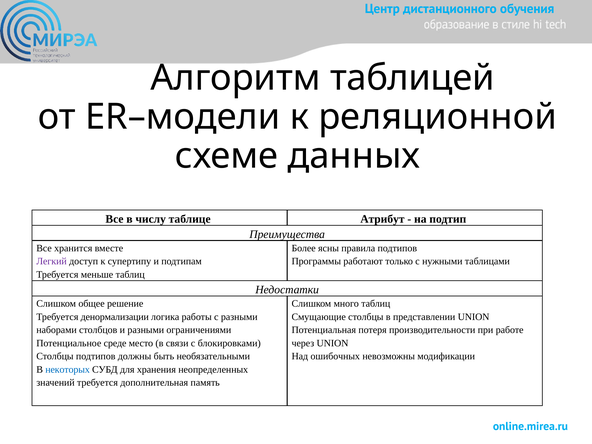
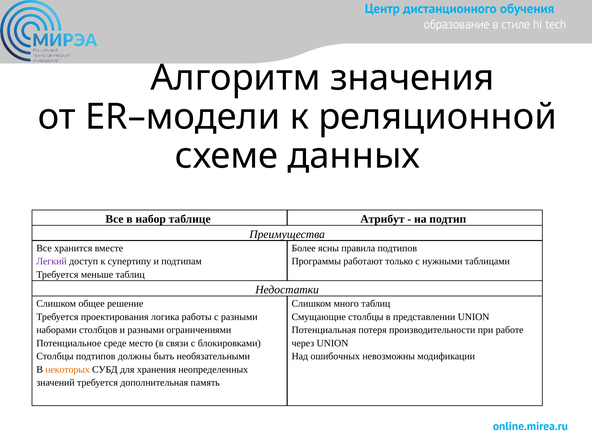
таблицей: таблицей -> значения
числу: числу -> набор
денормализации: денормализации -> проектирования
некоторых colour: blue -> orange
